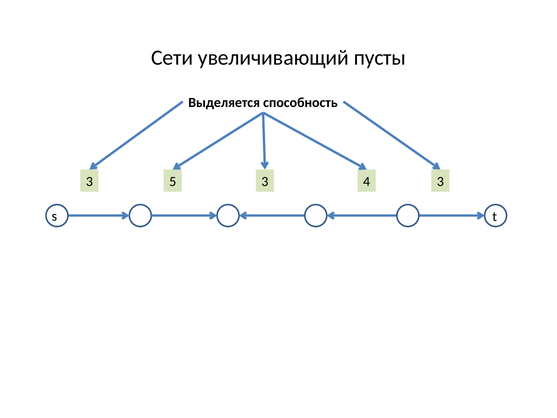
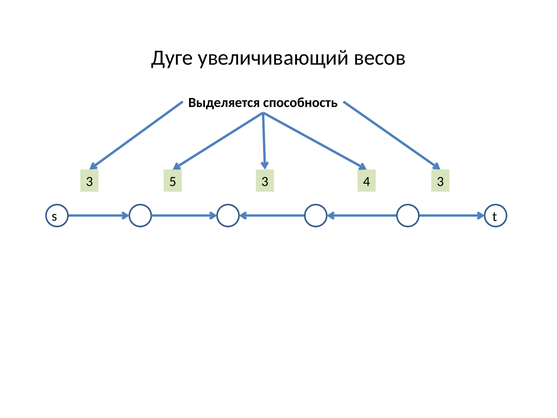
Сети: Сети -> Дуге
пусты: пусты -> весов
